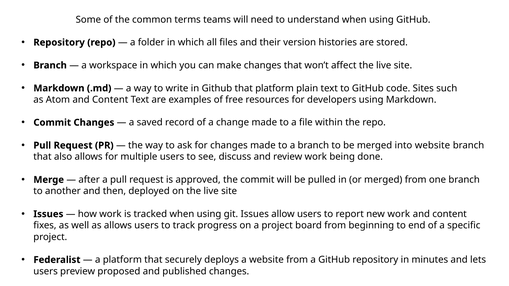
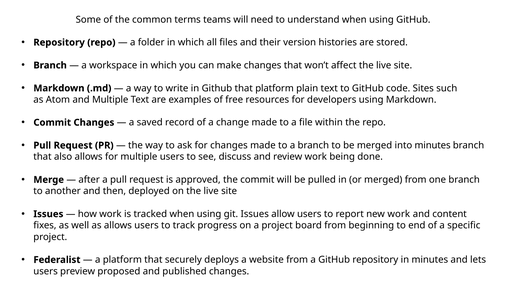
Atom and Content: Content -> Multiple
into website: website -> minutes
